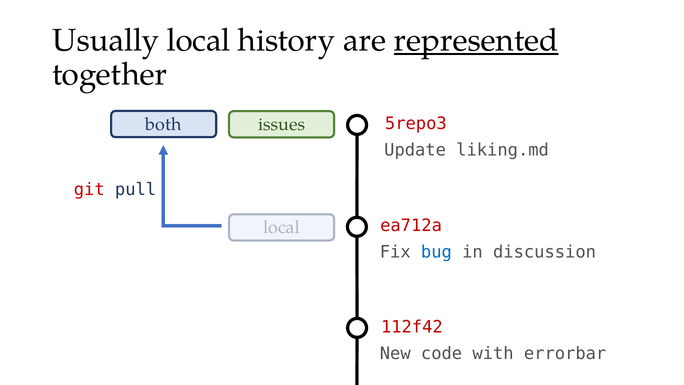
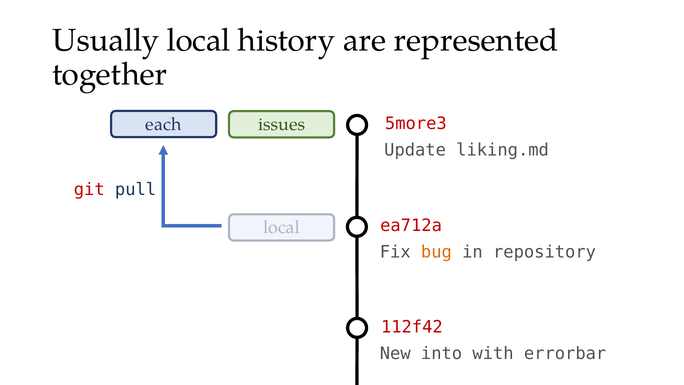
represented underline: present -> none
5repo3: 5repo3 -> 5more3
both: both -> each
bug colour: blue -> orange
discussion: discussion -> repository
code: code -> into
